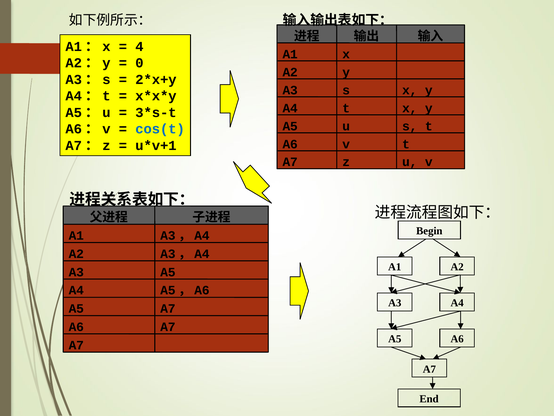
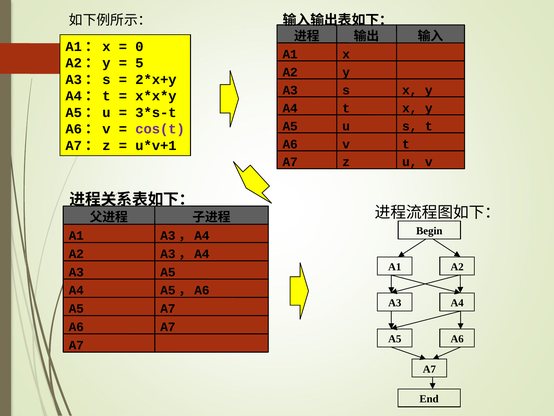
4: 4 -> 0
0: 0 -> 5
cos(t colour: blue -> purple
